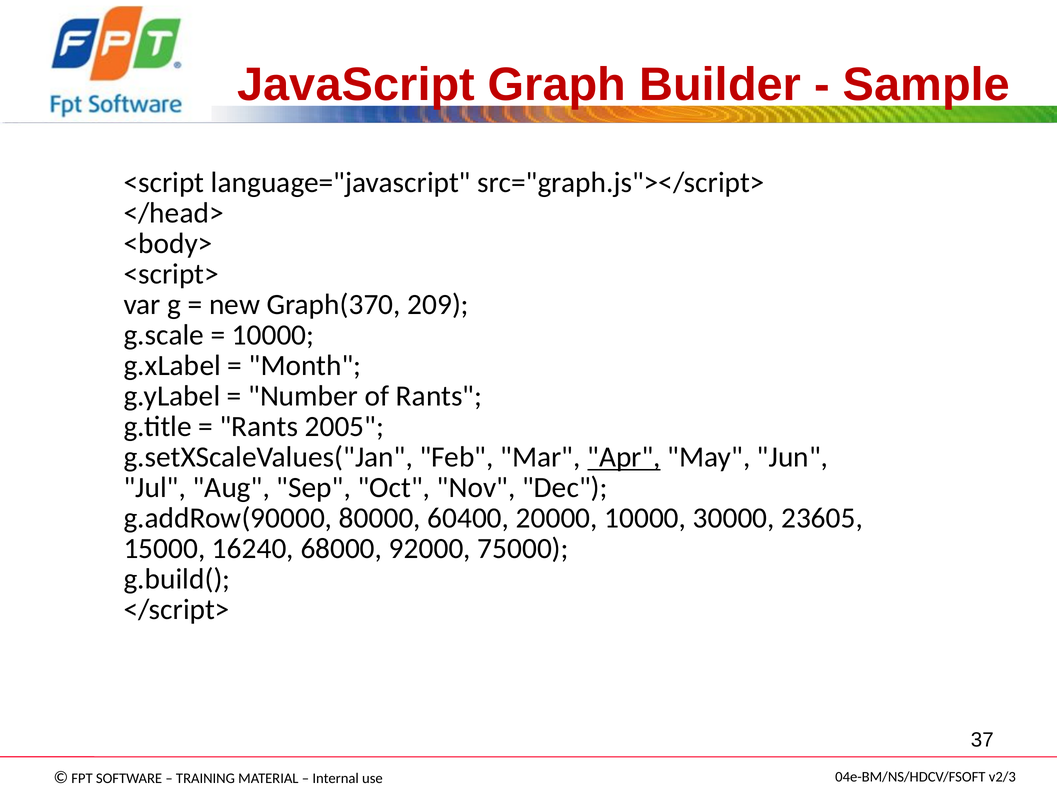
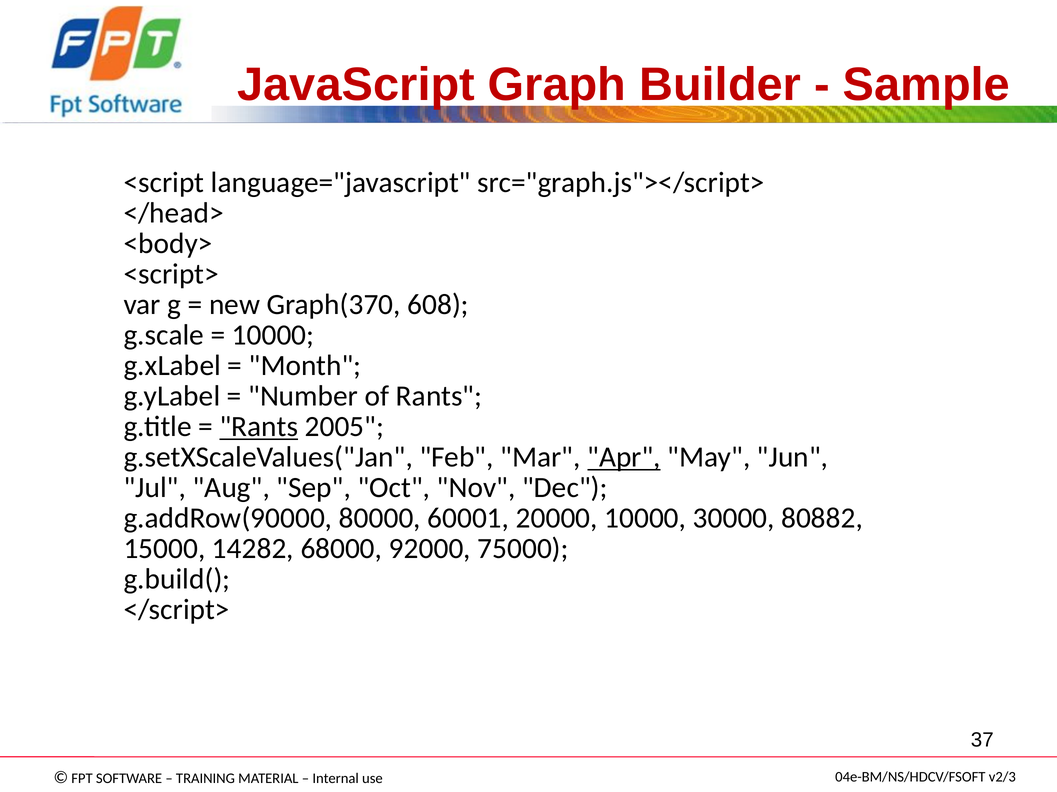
209: 209 -> 608
Rants at (259, 427) underline: none -> present
60400: 60400 -> 60001
23605: 23605 -> 80882
16240: 16240 -> 14282
